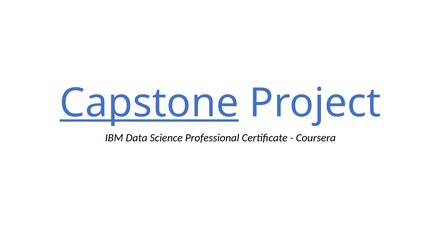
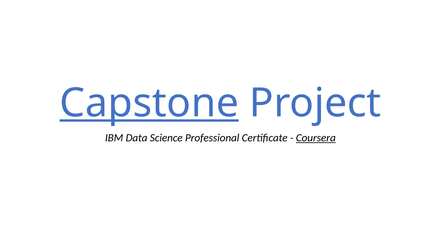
Coursera underline: none -> present
